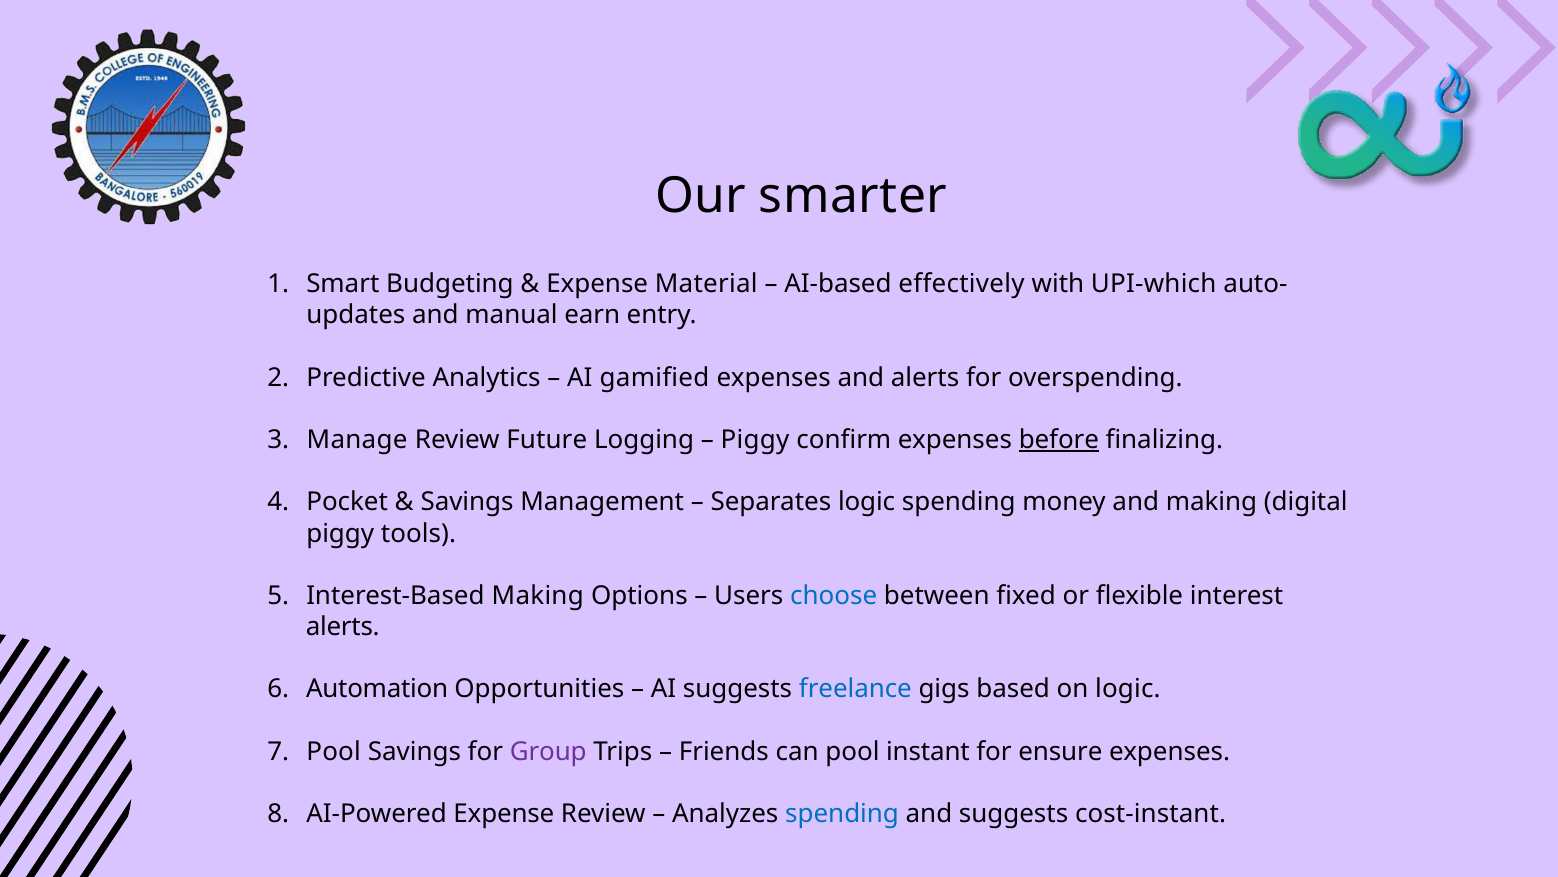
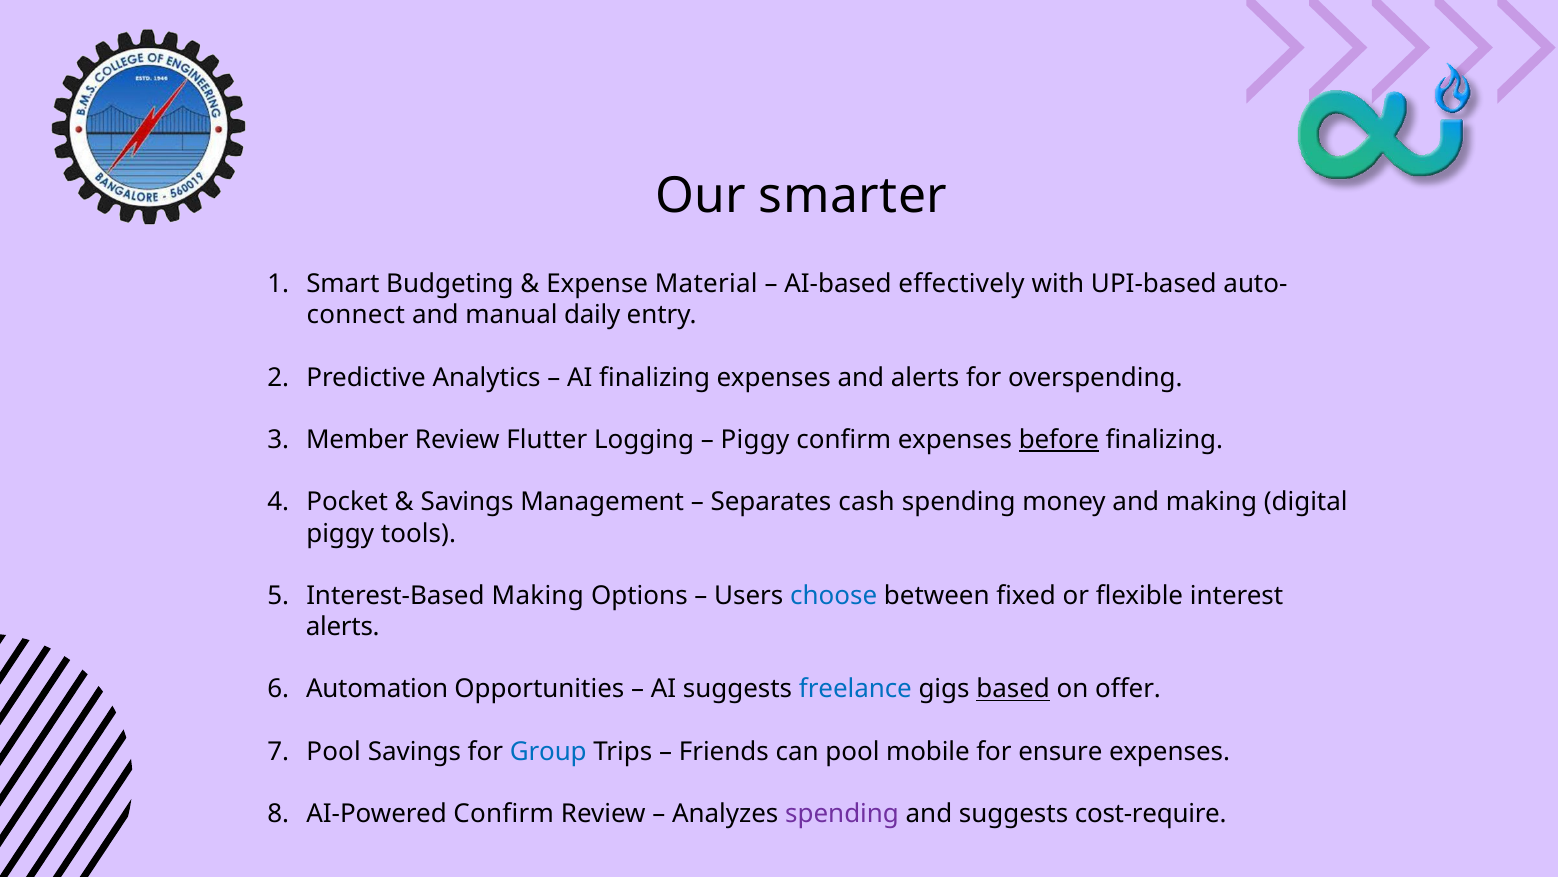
UPI-which: UPI-which -> UPI-based
updates: updates -> connect
earn: earn -> daily
AI gamified: gamified -> finalizing
Manage: Manage -> Member
Future: Future -> Flutter
Separates logic: logic -> cash
based underline: none -> present
on logic: logic -> offer
Group colour: purple -> blue
instant: instant -> mobile
AI-Powered Expense: Expense -> Confirm
spending at (842, 813) colour: blue -> purple
cost-instant: cost-instant -> cost-require
